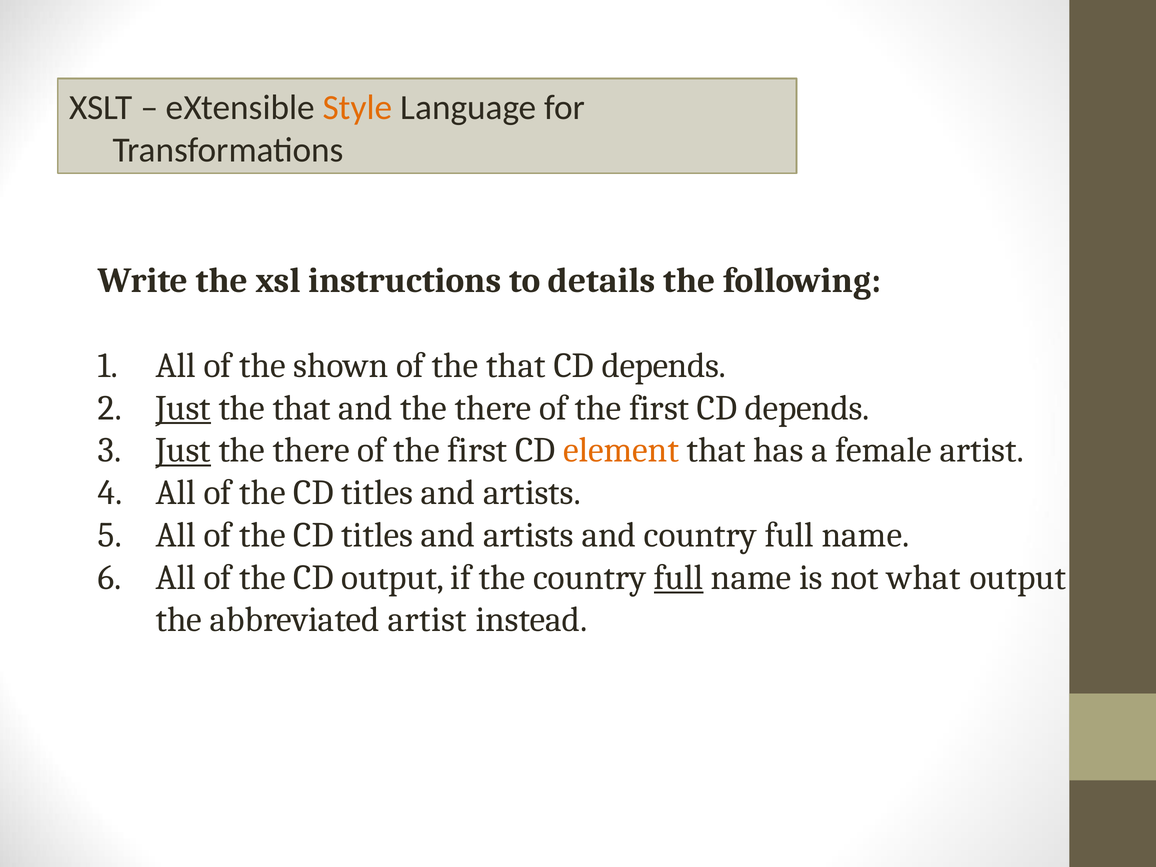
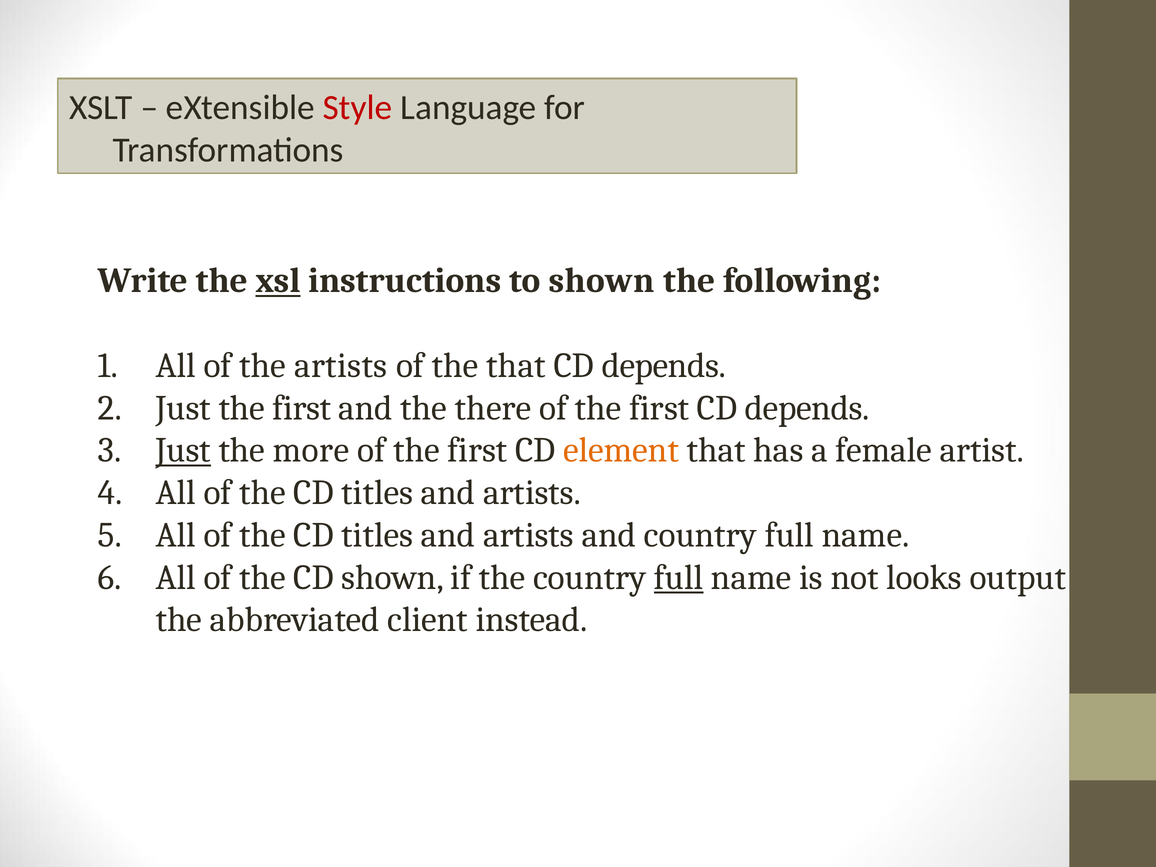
Style colour: orange -> red
xsl underline: none -> present
to details: details -> shown
the shown: shown -> artists
Just at (183, 408) underline: present -> none
that at (302, 408): that -> first
there at (311, 450): there -> more
CD output: output -> shown
what: what -> looks
abbreviated artist: artist -> client
